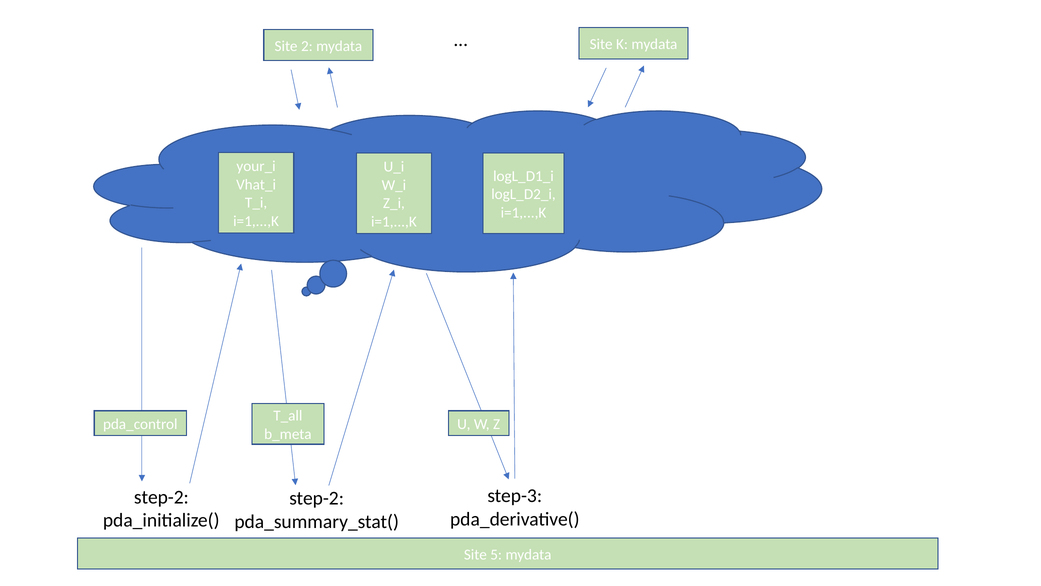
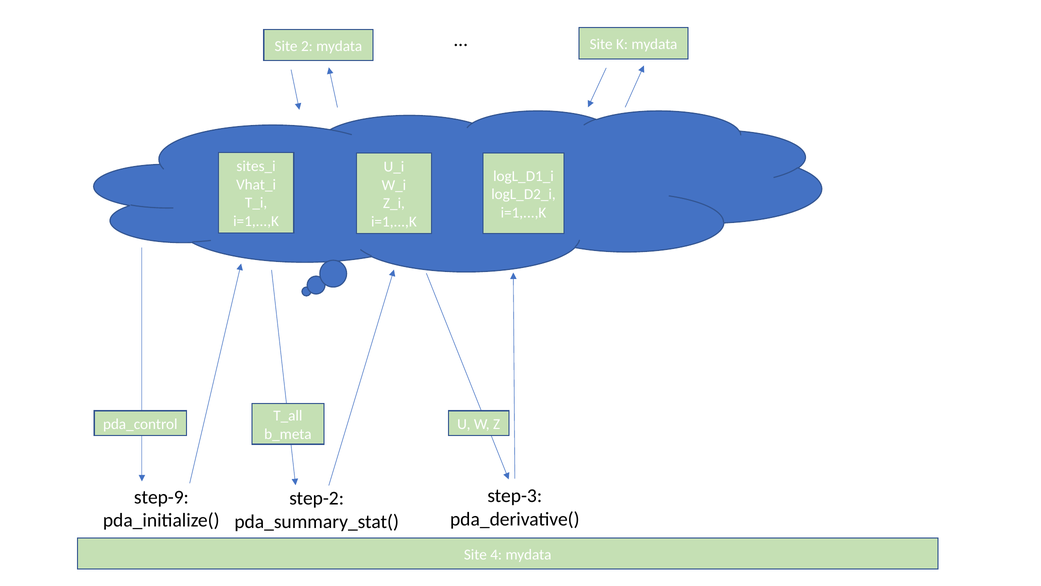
your_i: your_i -> sites_i
step-2 at (161, 497): step-2 -> step-9
5: 5 -> 4
